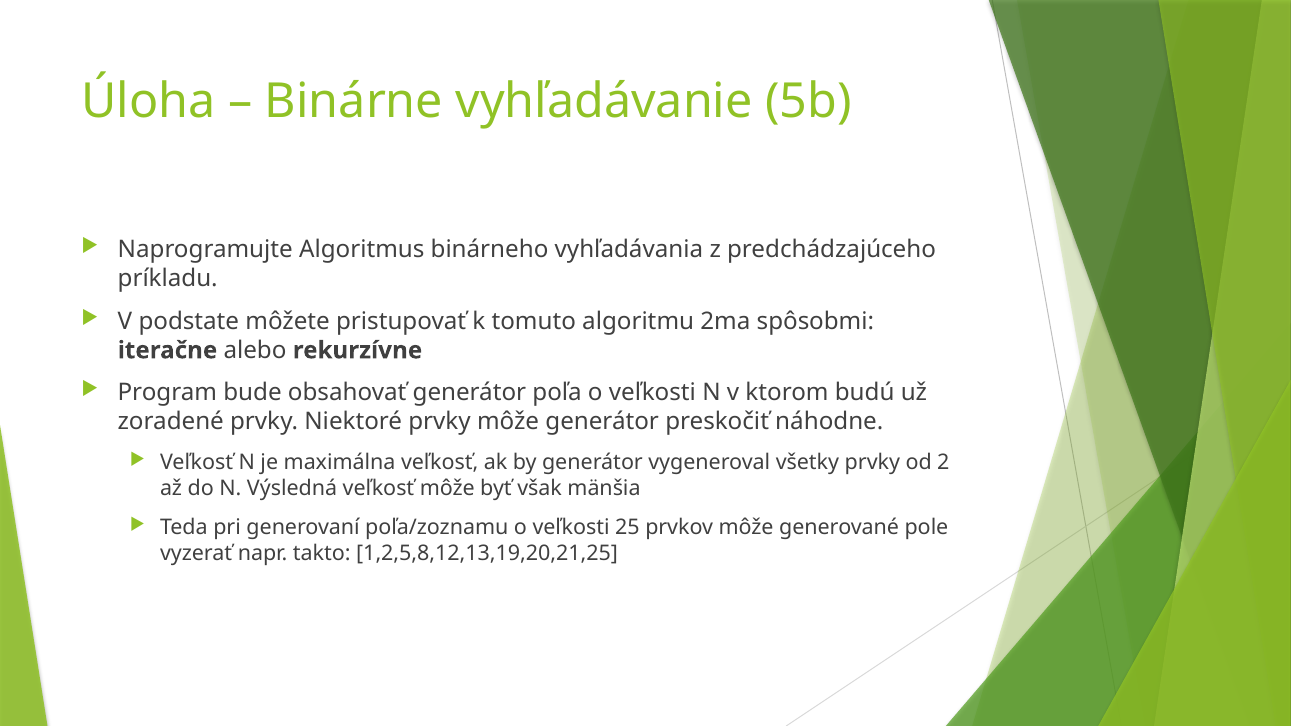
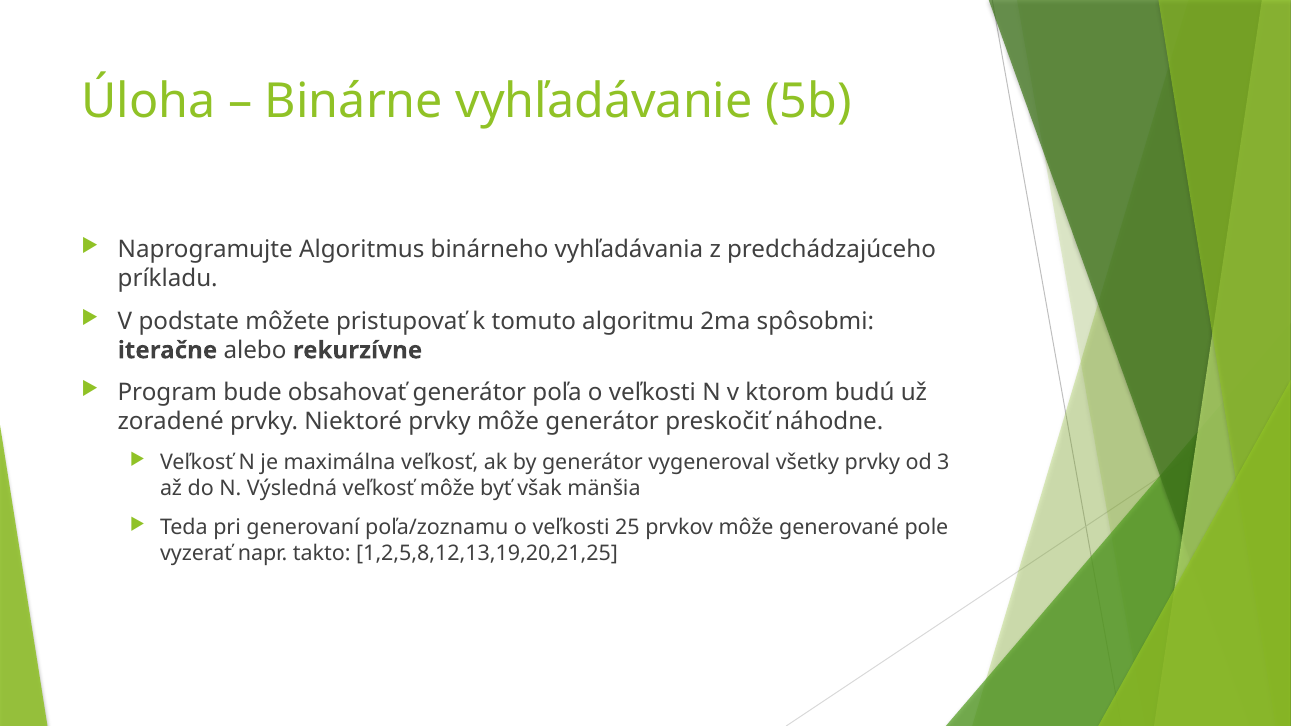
2: 2 -> 3
